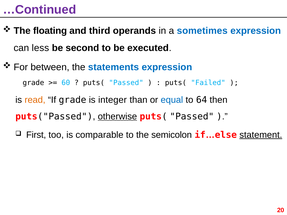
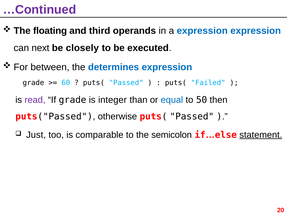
a sometimes: sometimes -> expression
less: less -> next
second: second -> closely
statements: statements -> determines
read colour: orange -> purple
64: 64 -> 50
otherwise underline: present -> none
First: First -> Just
